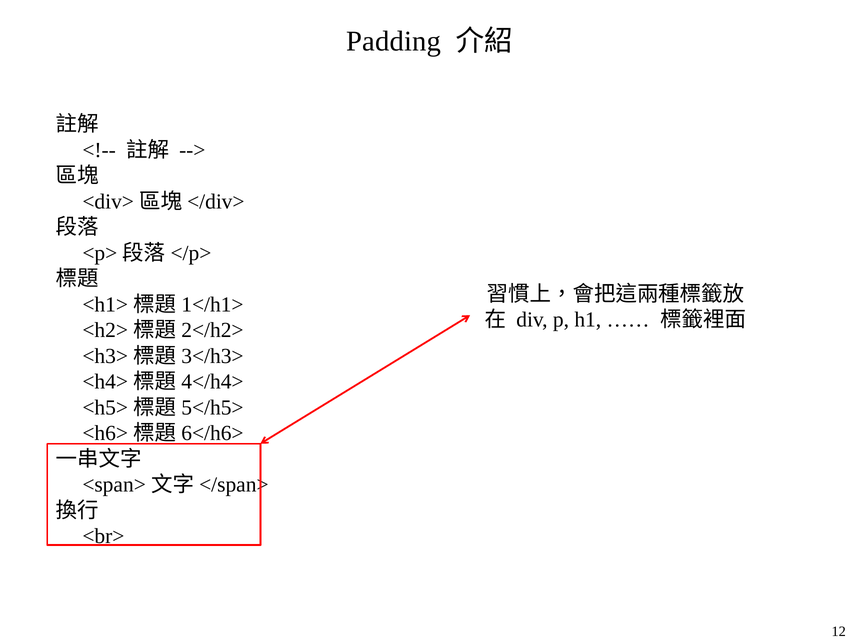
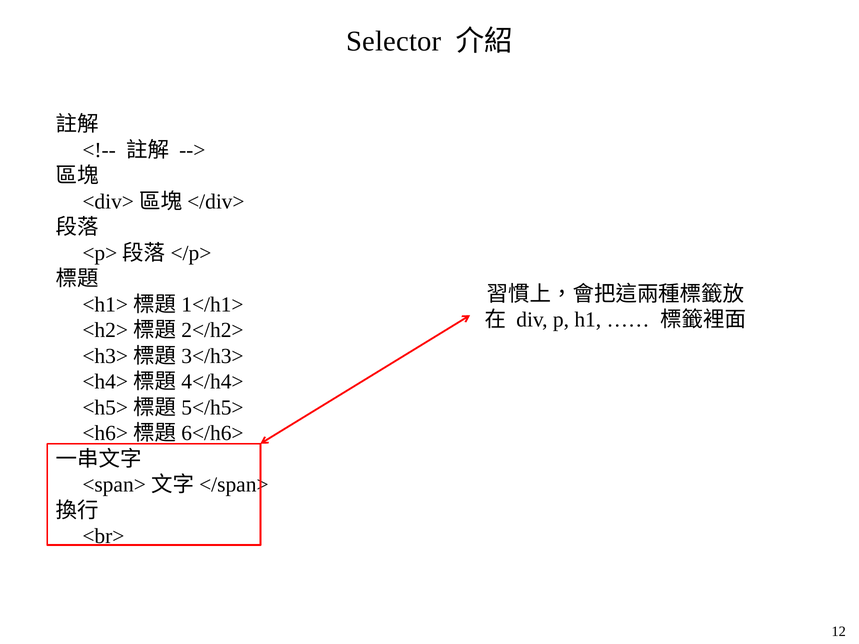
Padding: Padding -> Selector
